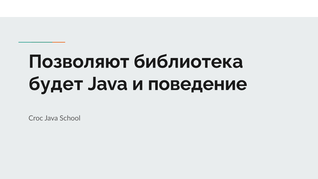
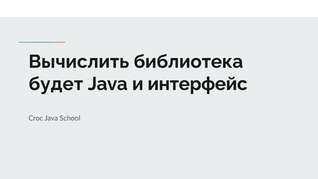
Позволяют: Позволяют -> Вычислить
поведение: поведение -> интерфейс
